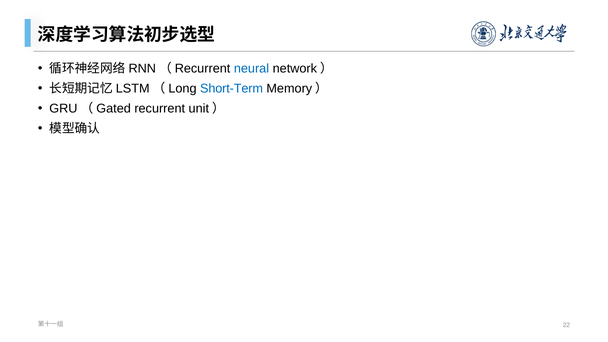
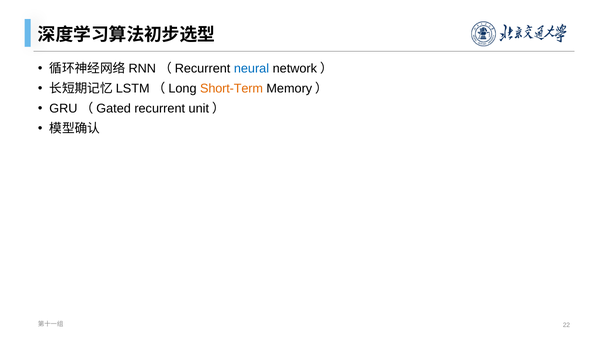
Short-Term colour: blue -> orange
